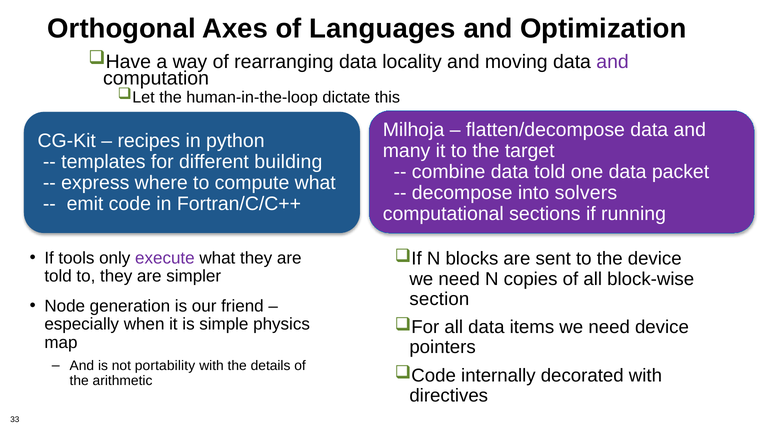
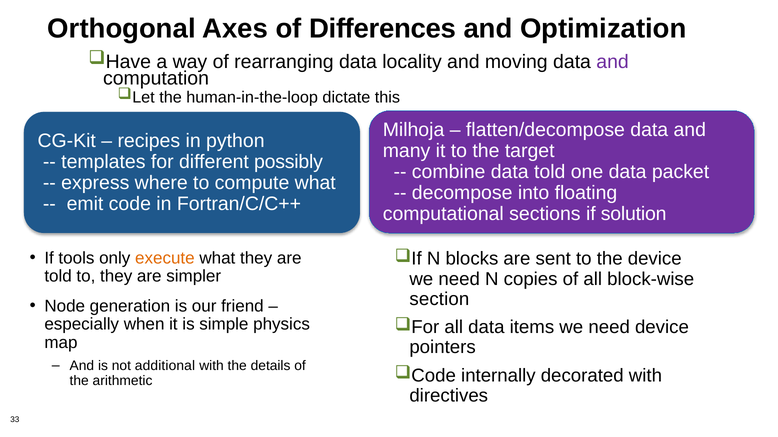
Languages: Languages -> Differences
building: building -> possibly
solvers: solvers -> floating
running: running -> solution
execute colour: purple -> orange
portability: portability -> additional
